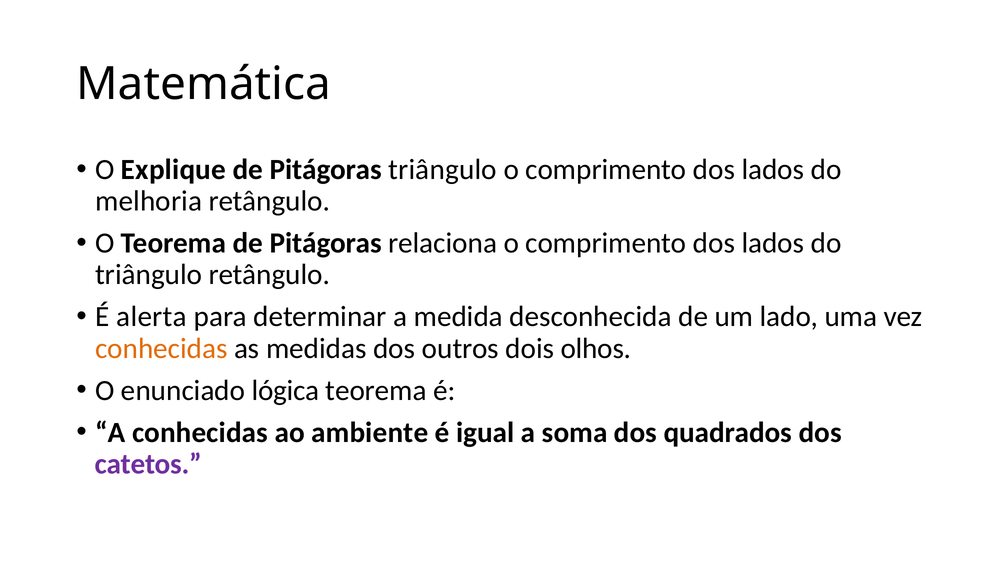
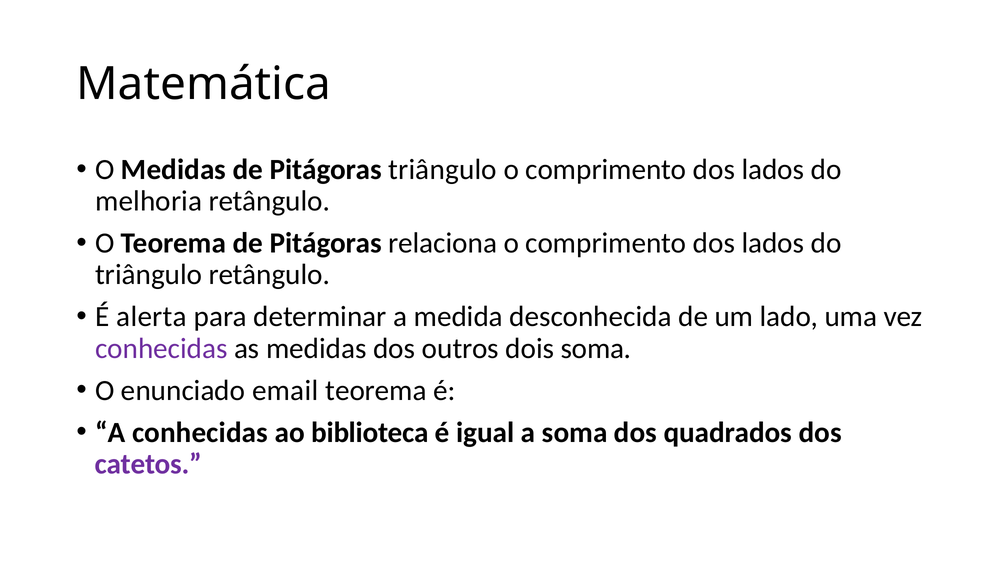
O Explique: Explique -> Medidas
conhecidas at (161, 348) colour: orange -> purple
dois olhos: olhos -> soma
lógica: lógica -> email
ambiente: ambiente -> biblioteca
